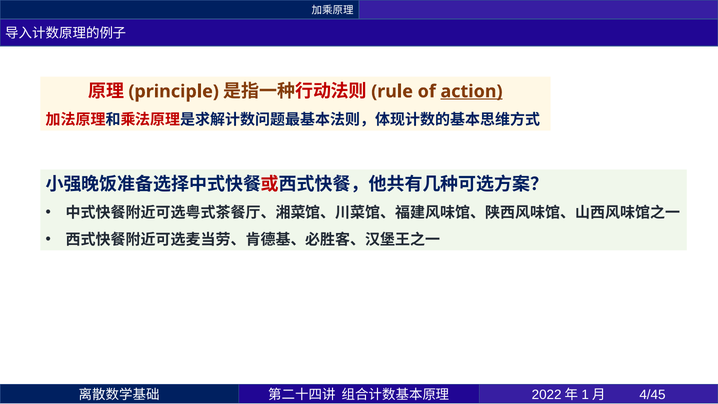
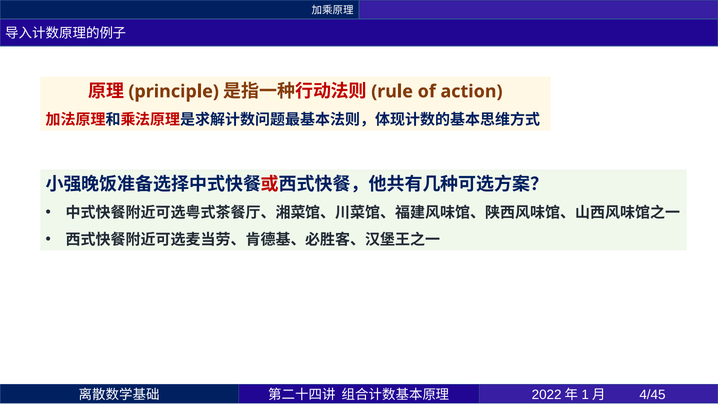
action underline: present -> none
